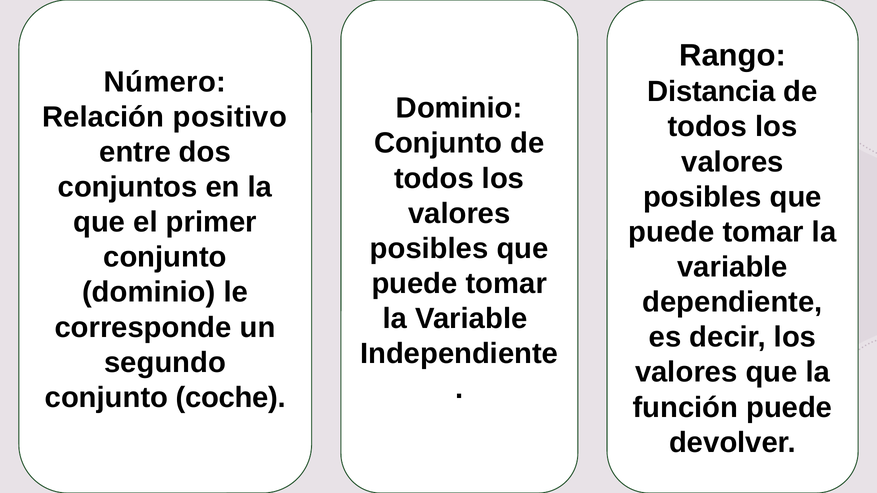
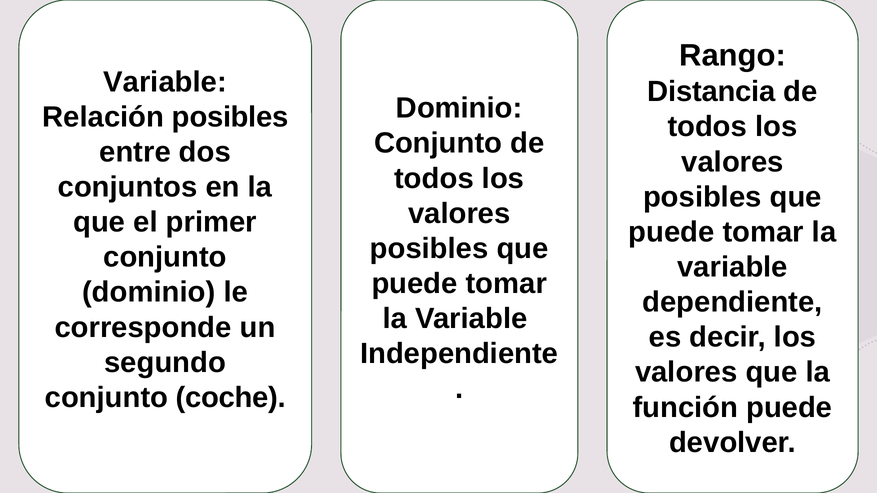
Número at (165, 82): Número -> Variable
Relación positivo: positivo -> posibles
